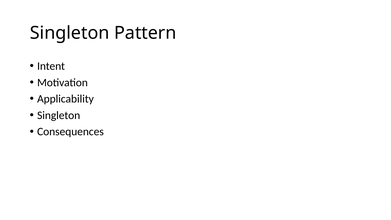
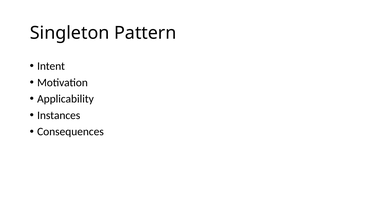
Singleton at (59, 115): Singleton -> Instances
